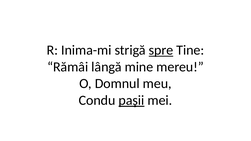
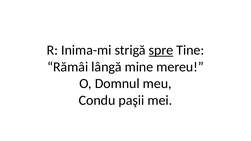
paşii underline: present -> none
